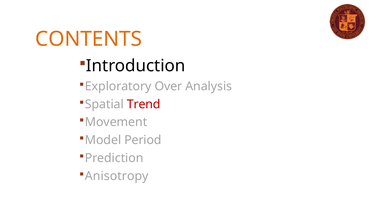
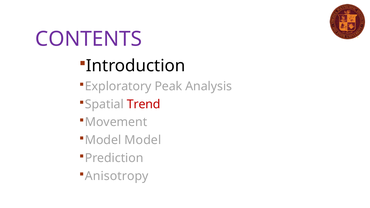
CONTENTS colour: orange -> purple
Over: Over -> Peak
Model Period: Period -> Model
